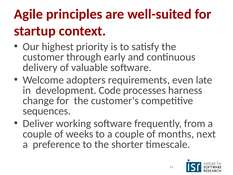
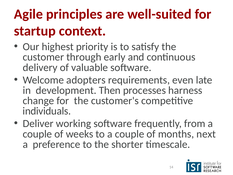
Code: Code -> Then
sequences: sequences -> individuals
